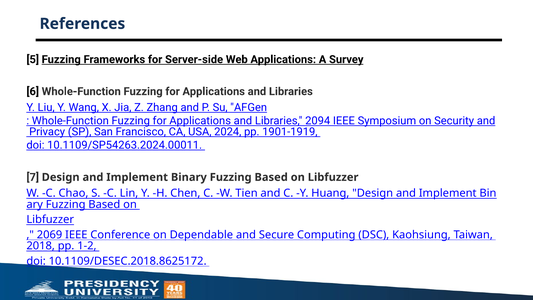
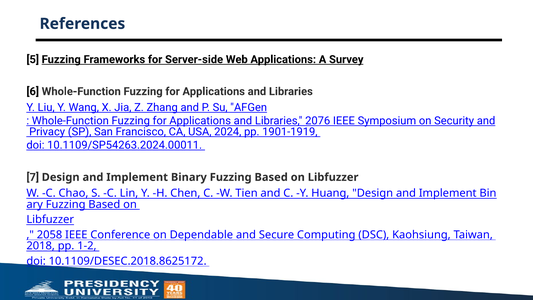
2094: 2094 -> 2076
2069: 2069 -> 2058
